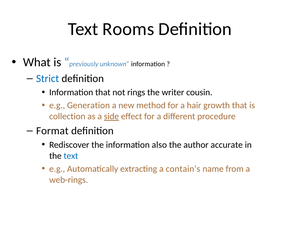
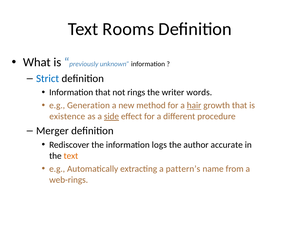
cousin: cousin -> words
hair underline: none -> present
collection: collection -> existence
Format: Format -> Merger
also: also -> logs
text at (71, 156) colour: blue -> orange
contain’s: contain’s -> pattern’s
